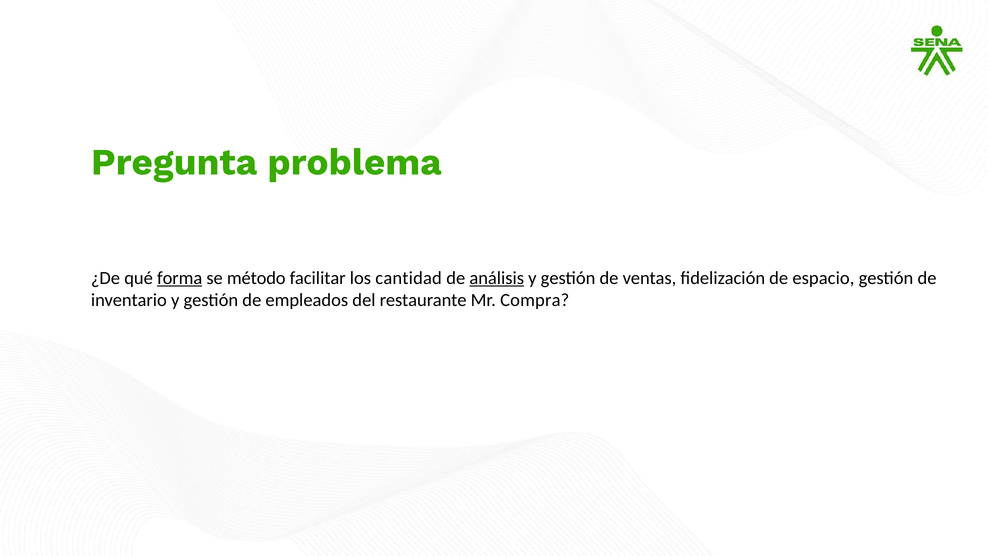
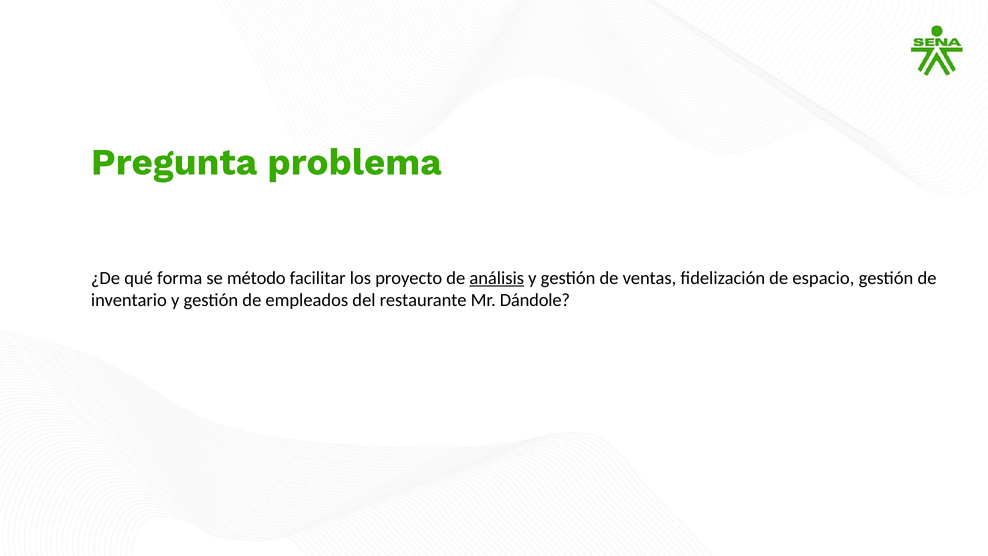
forma underline: present -> none
cantidad: cantidad -> proyecto
Compra: Compra -> Dándole
